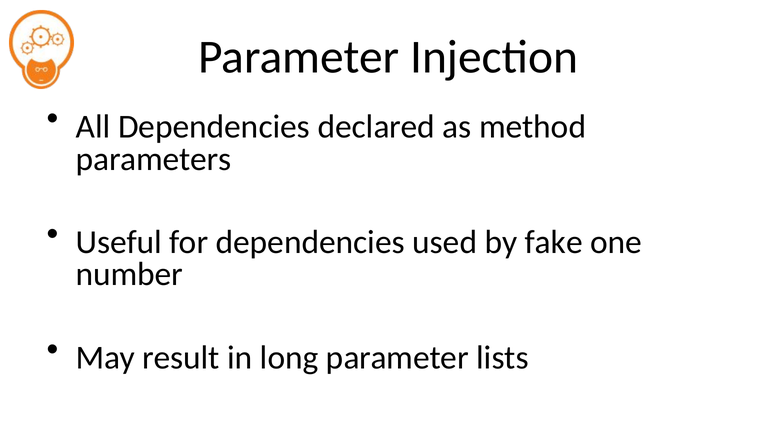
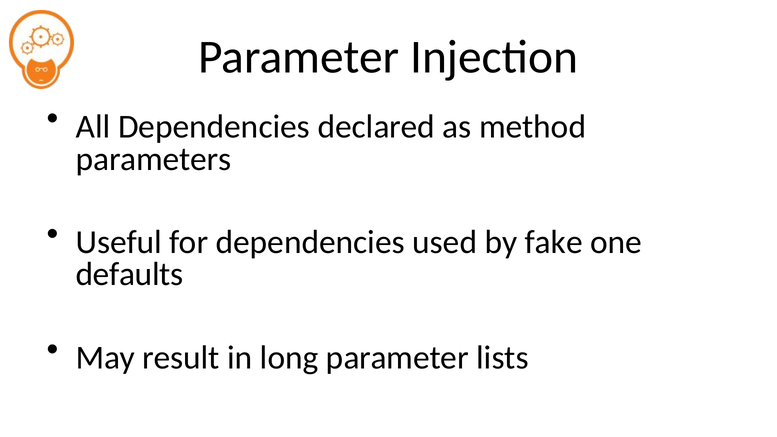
number: number -> defaults
